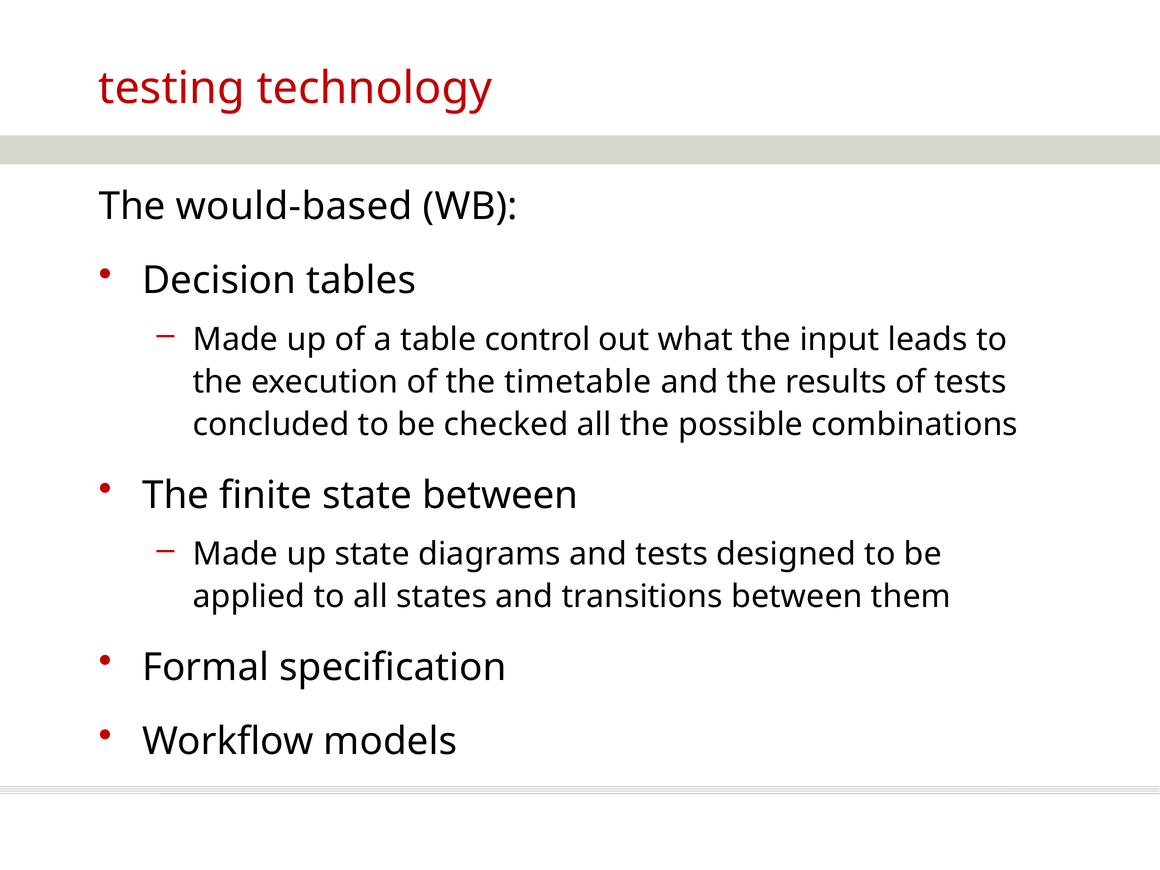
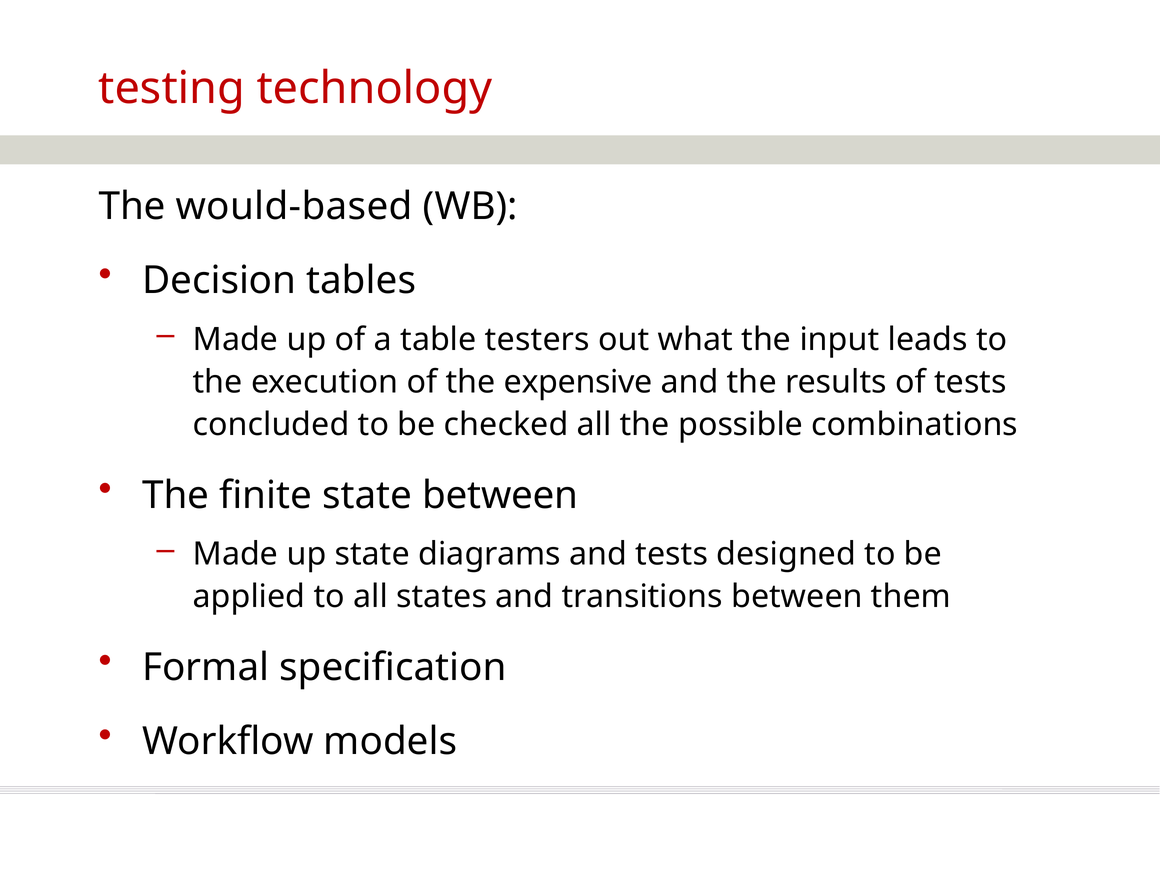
control: control -> testers
timetable: timetable -> expensive
